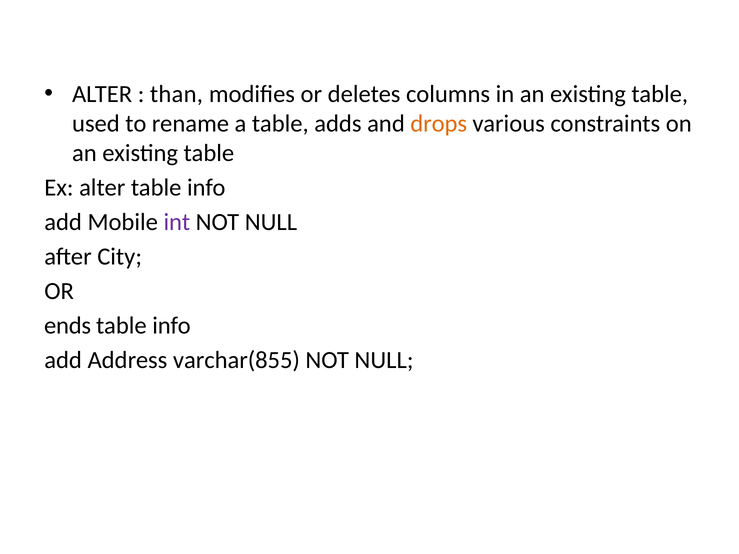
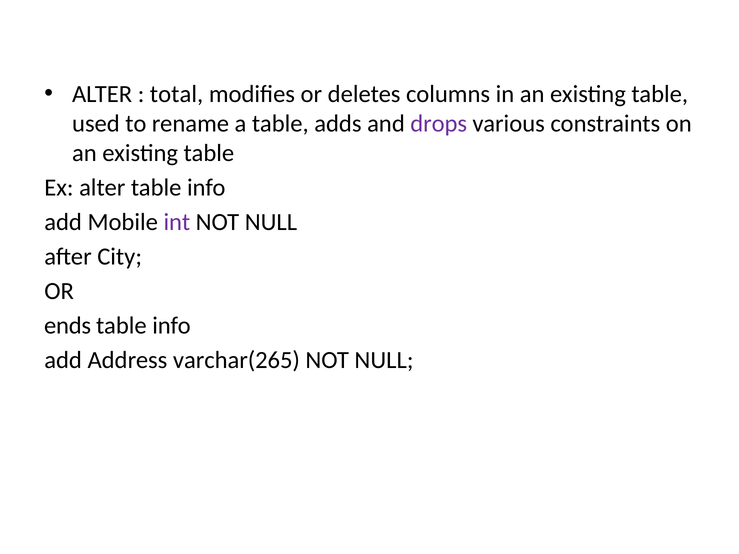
than: than -> total
drops colour: orange -> purple
varchar(855: varchar(855 -> varchar(265
